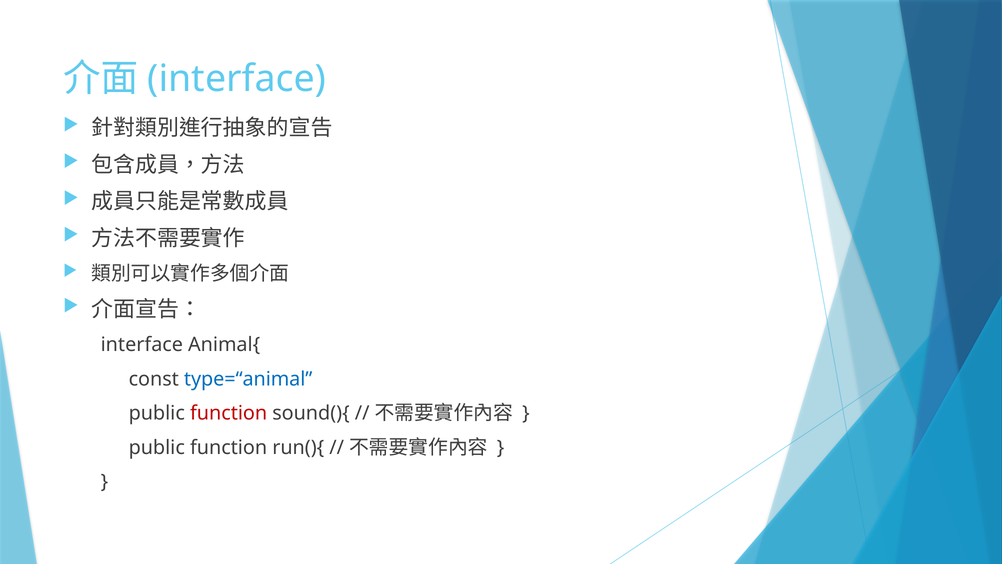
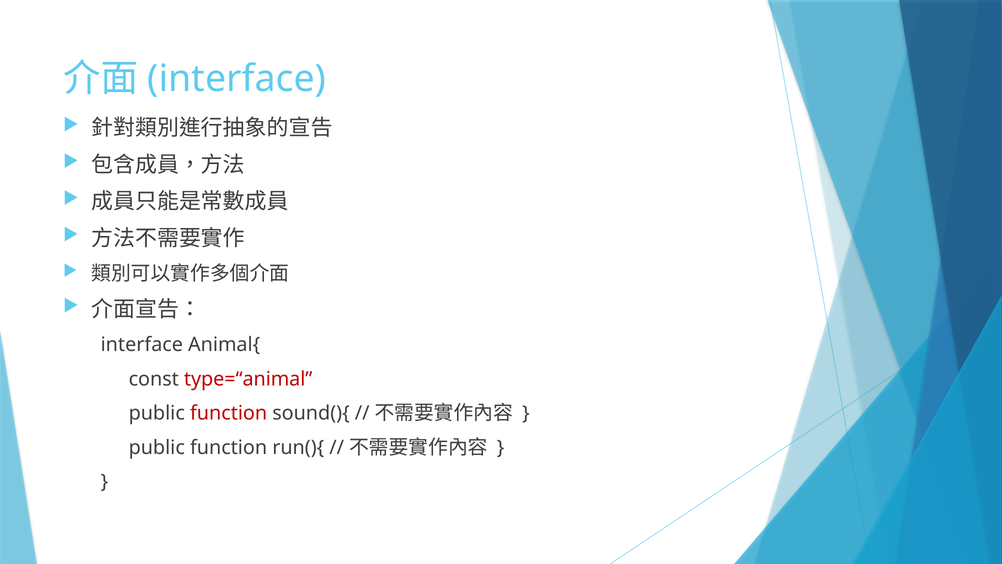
type=“animal colour: blue -> red
